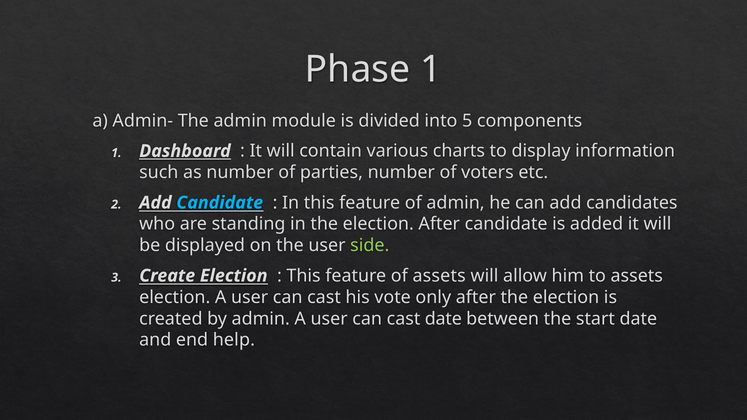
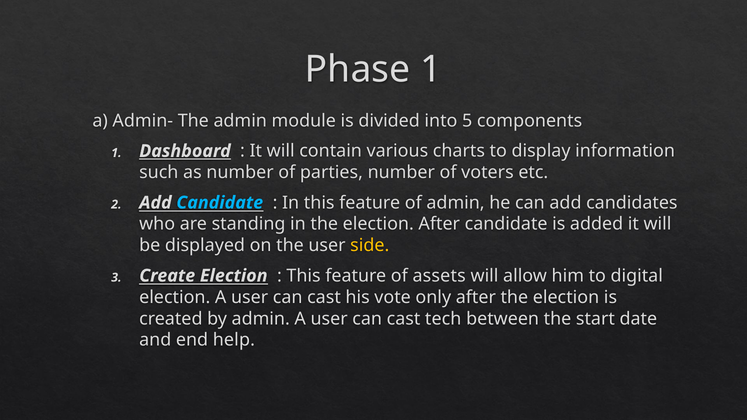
side colour: light green -> yellow
to assets: assets -> digital
cast date: date -> tech
